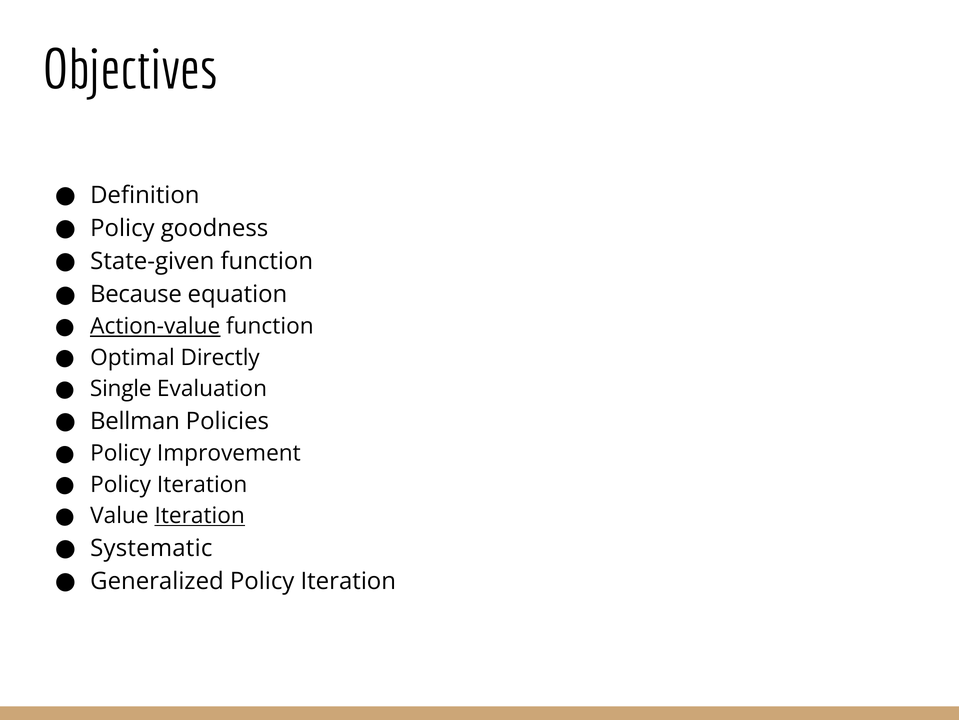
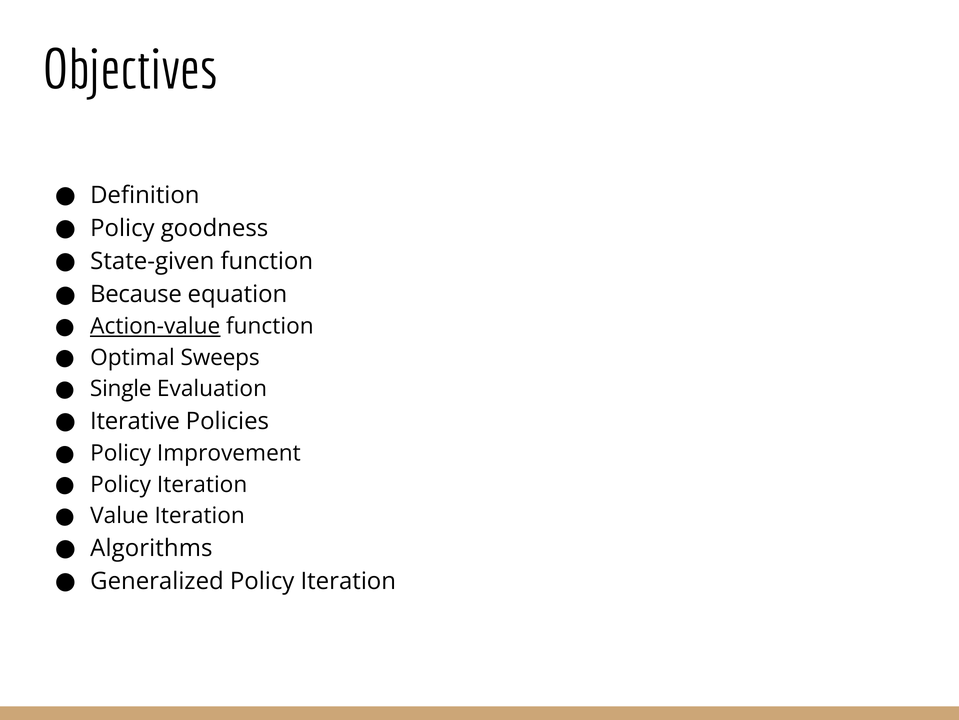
Directly: Directly -> Sweeps
Bellman: Bellman -> Iterative
Iteration at (200, 515) underline: present -> none
Systematic: Systematic -> Algorithms
